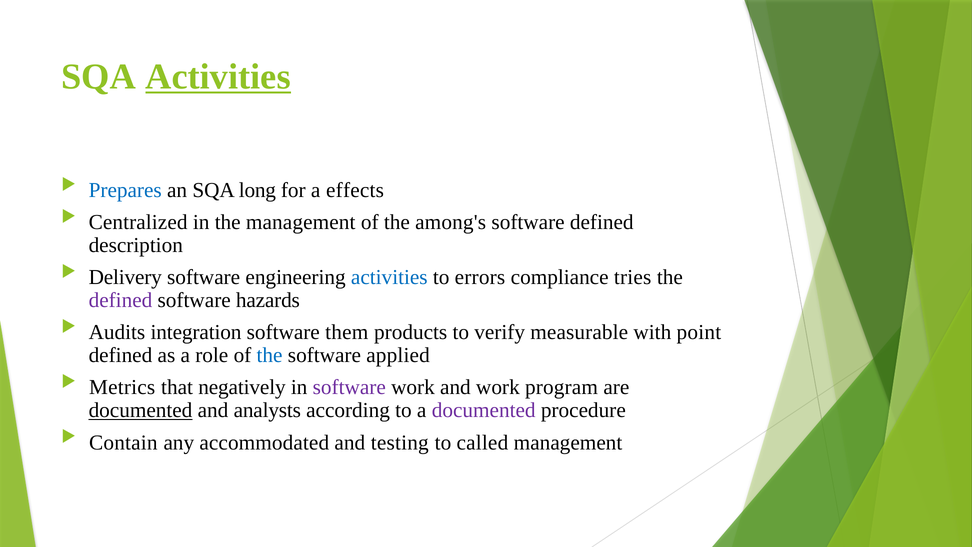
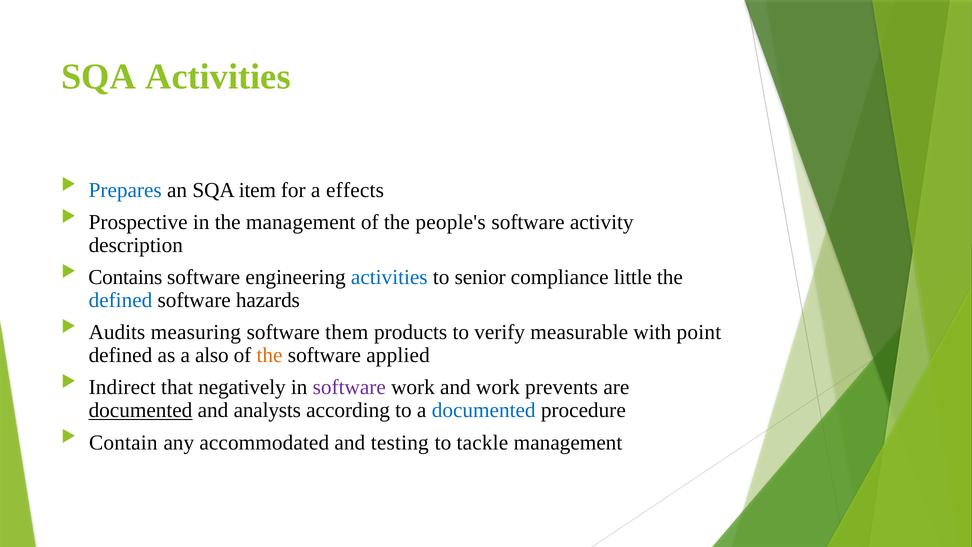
Activities at (218, 77) underline: present -> none
long: long -> item
Centralized: Centralized -> Prospective
among's: among's -> people's
software defined: defined -> activity
Delivery: Delivery -> Contains
errors: errors -> senior
tries: tries -> little
defined at (120, 300) colour: purple -> blue
integration: integration -> measuring
role: role -> also
the at (270, 355) colour: blue -> orange
Metrics: Metrics -> Indirect
program: program -> prevents
documented at (484, 410) colour: purple -> blue
called: called -> tackle
